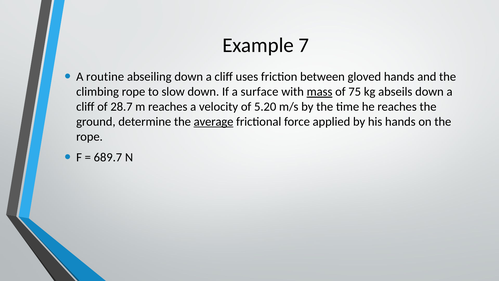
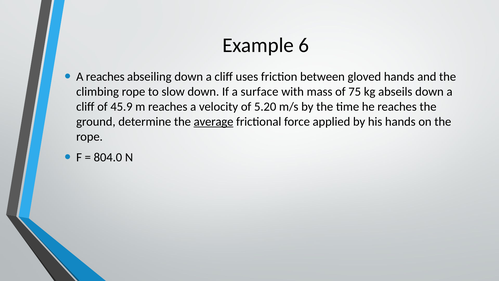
7: 7 -> 6
A routine: routine -> reaches
mass underline: present -> none
28.7: 28.7 -> 45.9
689.7: 689.7 -> 804.0
